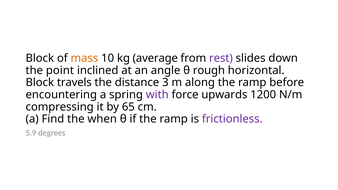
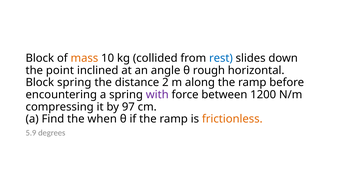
average: average -> collided
rest colour: purple -> blue
Block travels: travels -> spring
3: 3 -> 2
upwards: upwards -> between
65: 65 -> 97
frictionless colour: purple -> orange
